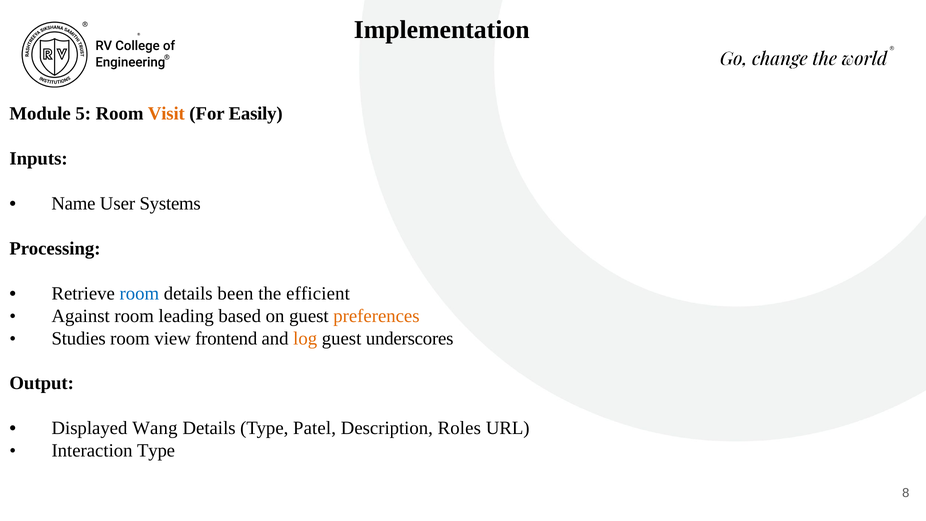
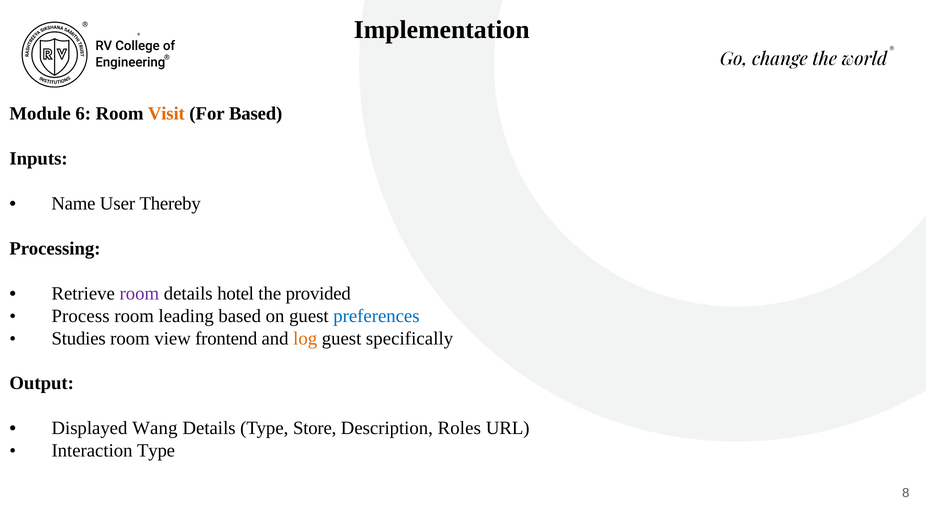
5: 5 -> 6
For Easily: Easily -> Based
Systems: Systems -> Thereby
room at (139, 293) colour: blue -> purple
been: been -> hotel
efficient: efficient -> provided
Against: Against -> Process
preferences colour: orange -> blue
underscores: underscores -> specifically
Patel: Patel -> Store
